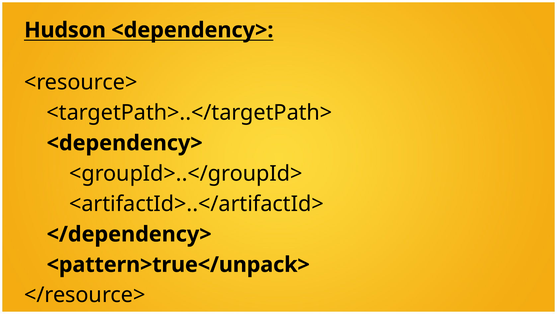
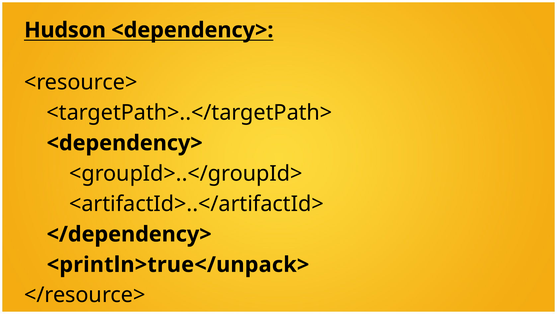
<pattern>true</unpack>: <pattern>true</unpack> -> <println>true</unpack>
